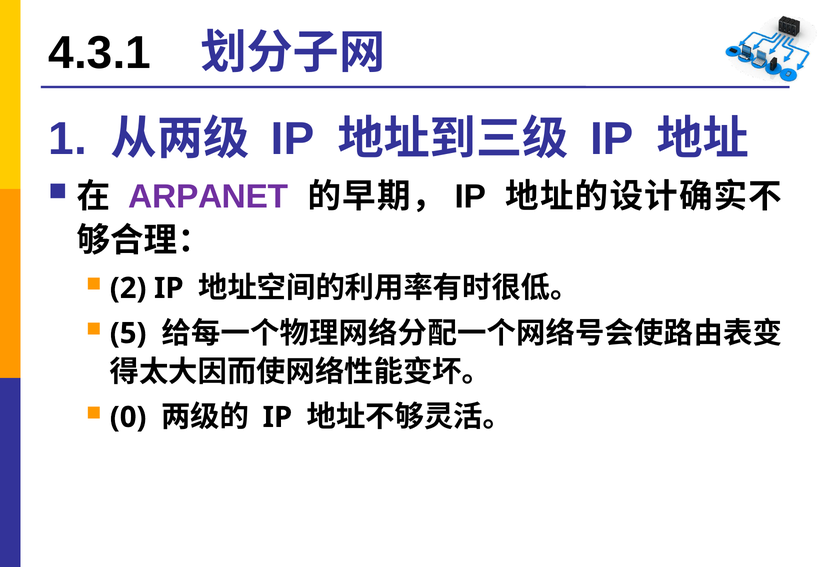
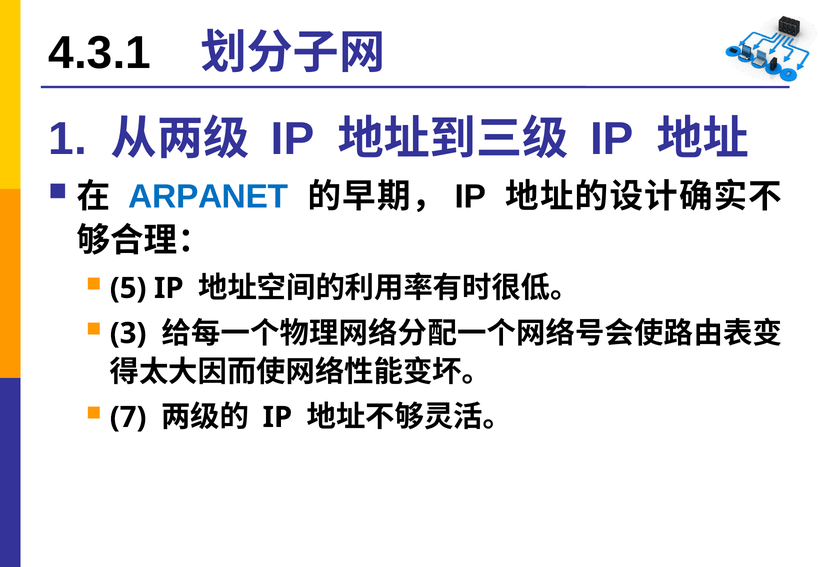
ARPANET colour: purple -> blue
2: 2 -> 5
5: 5 -> 3
0: 0 -> 7
